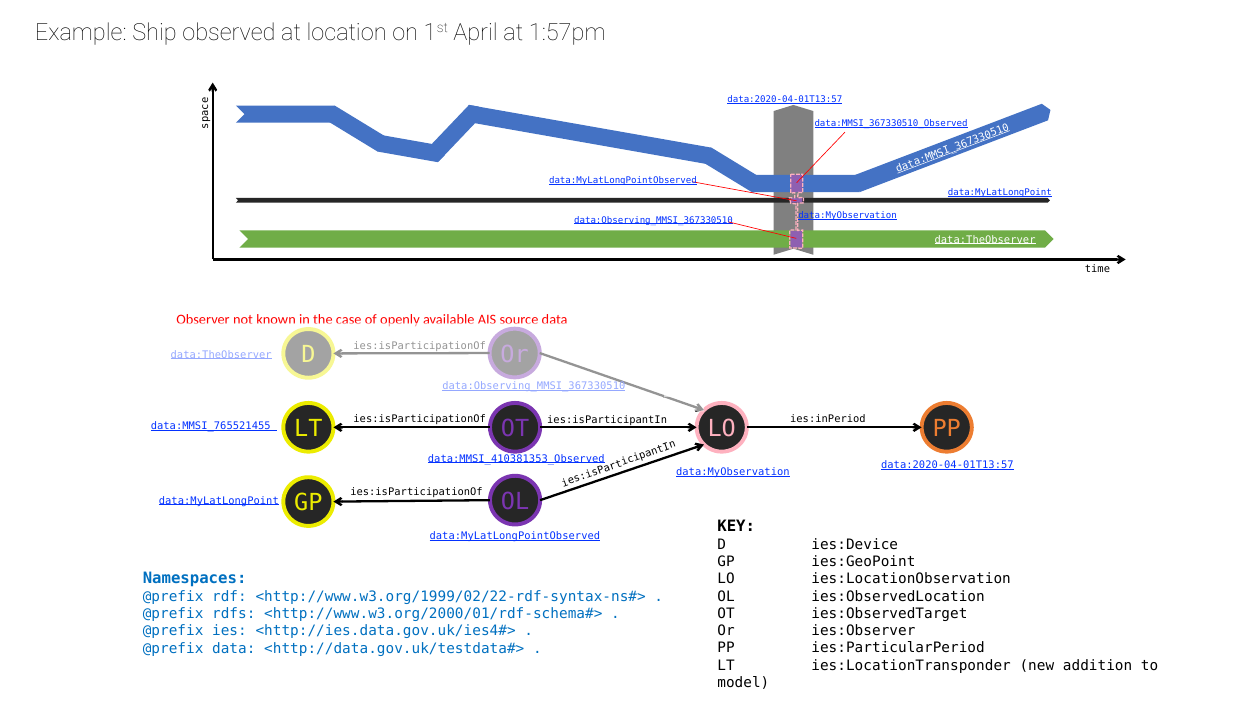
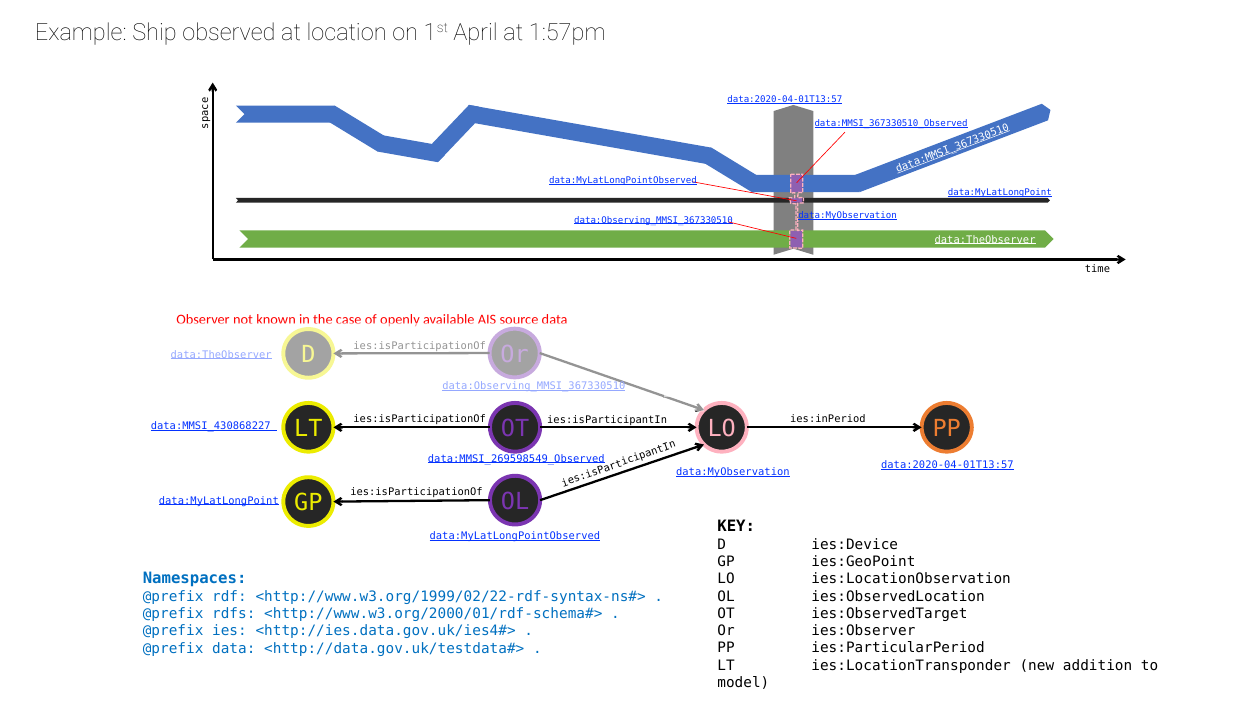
data:MMSI_765521455: data:MMSI_765521455 -> data:MMSI_430868227
data:MMSI_410381353_Observed: data:MMSI_410381353_Observed -> data:MMSI_269598549_Observed
